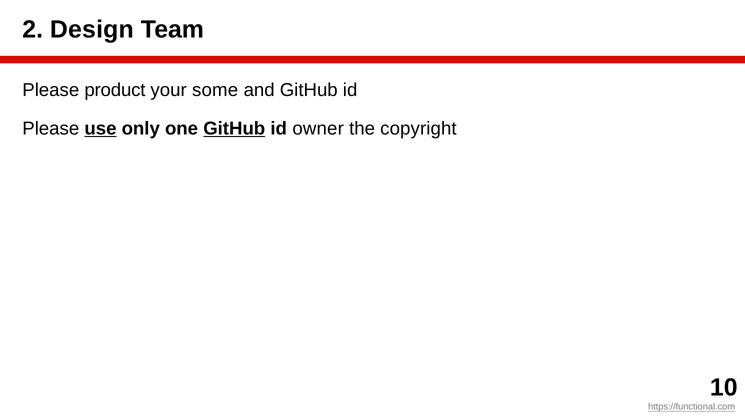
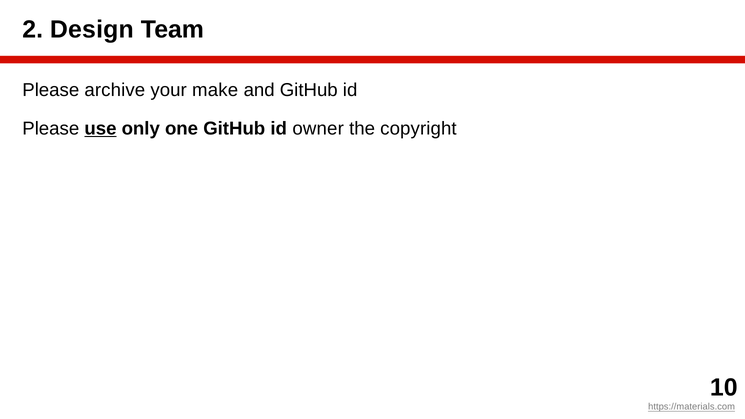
product: product -> archive
some: some -> make
GitHub at (234, 128) underline: present -> none
https://functional.com: https://functional.com -> https://materials.com
